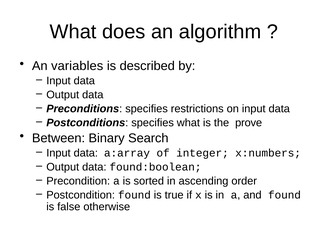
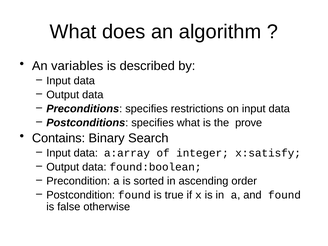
Between: Between -> Contains
x:numbers: x:numbers -> x:satisfy
